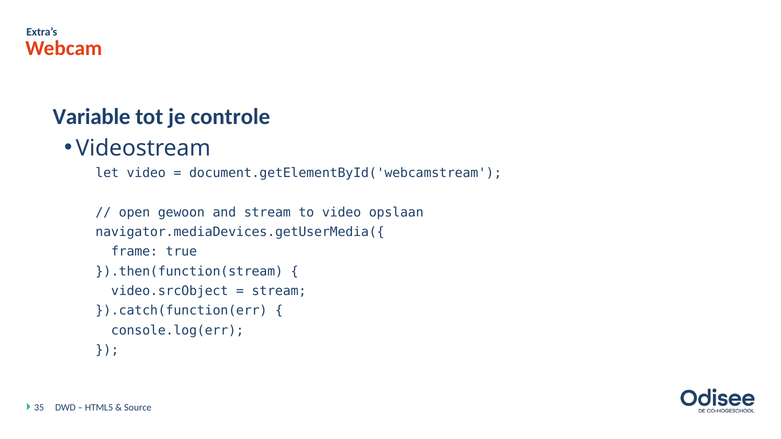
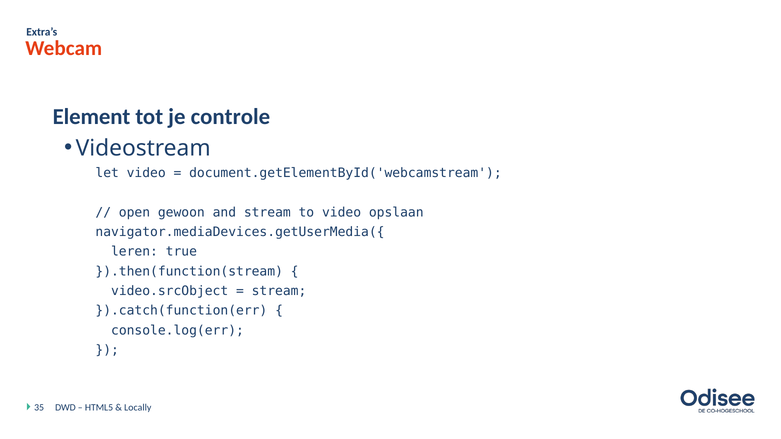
Variable: Variable -> Element
frame: frame -> leren
Source: Source -> Locally
